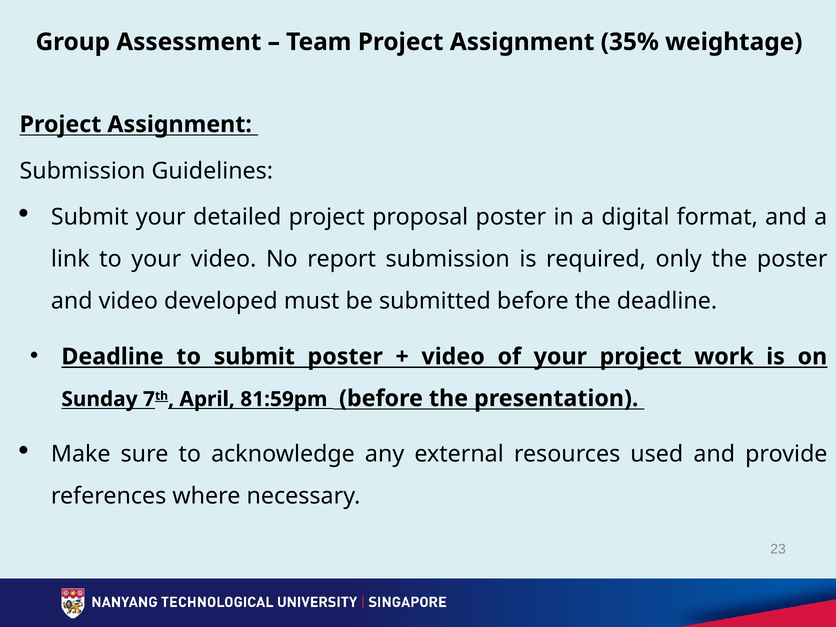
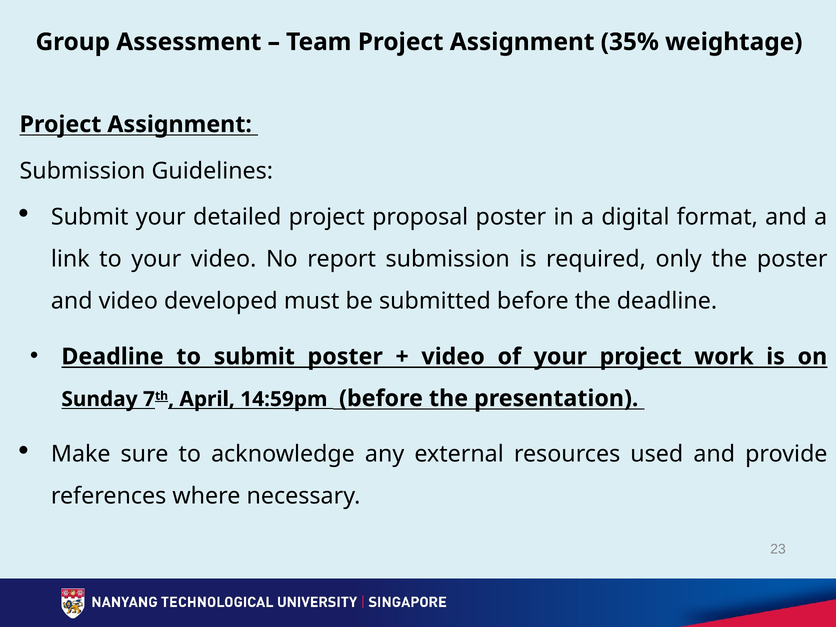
81:59pm: 81:59pm -> 14:59pm
